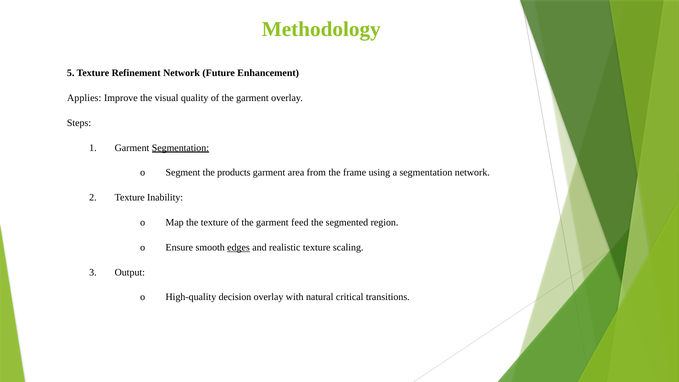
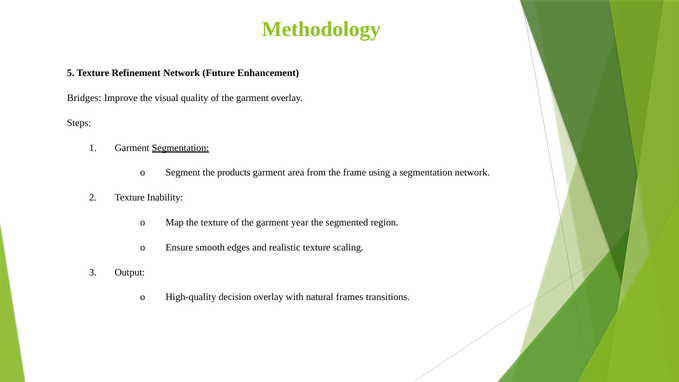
Applies: Applies -> Bridges
feed: feed -> year
edges underline: present -> none
critical: critical -> frames
